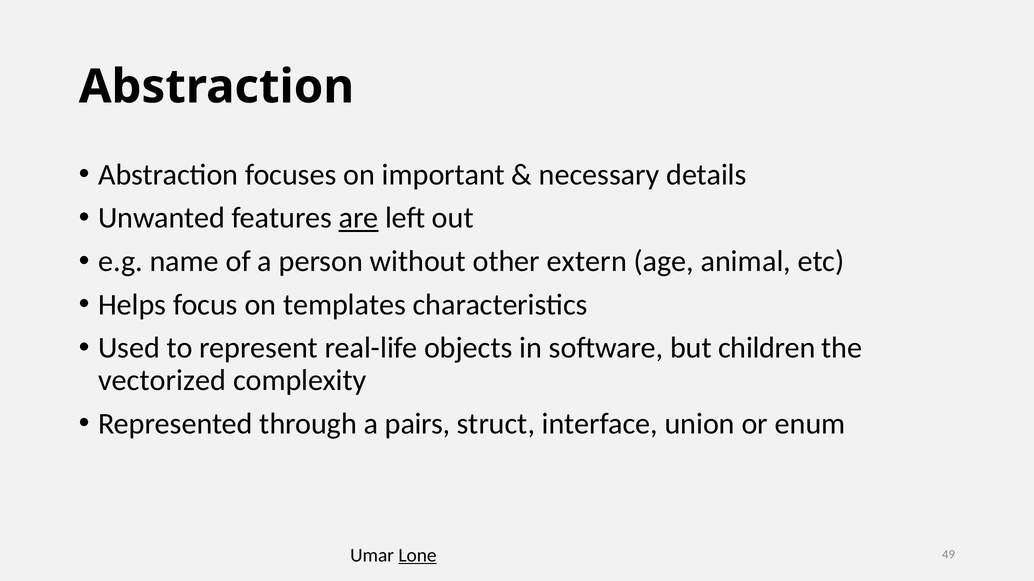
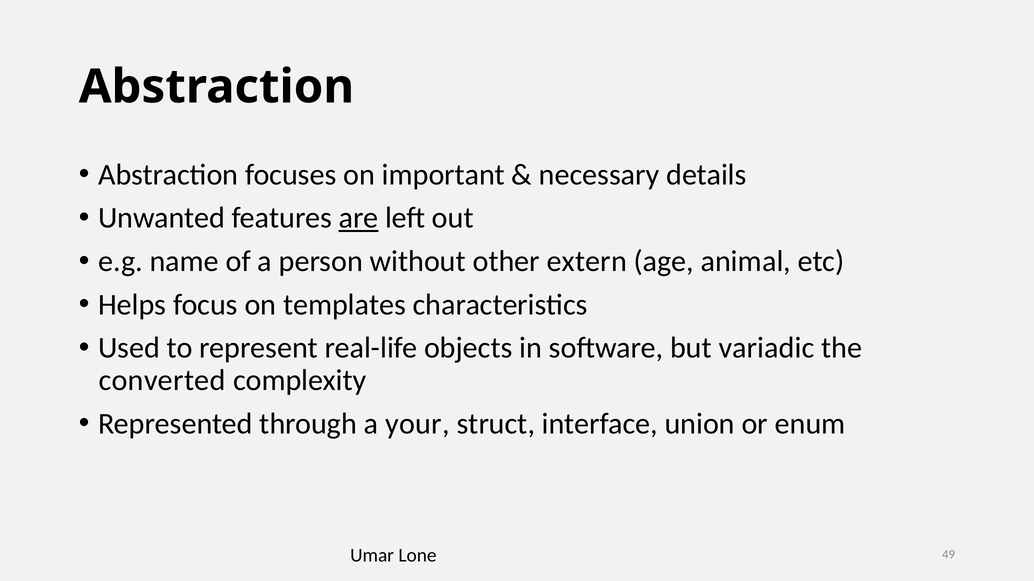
children: children -> variadic
vectorized: vectorized -> converted
pairs: pairs -> your
Lone underline: present -> none
